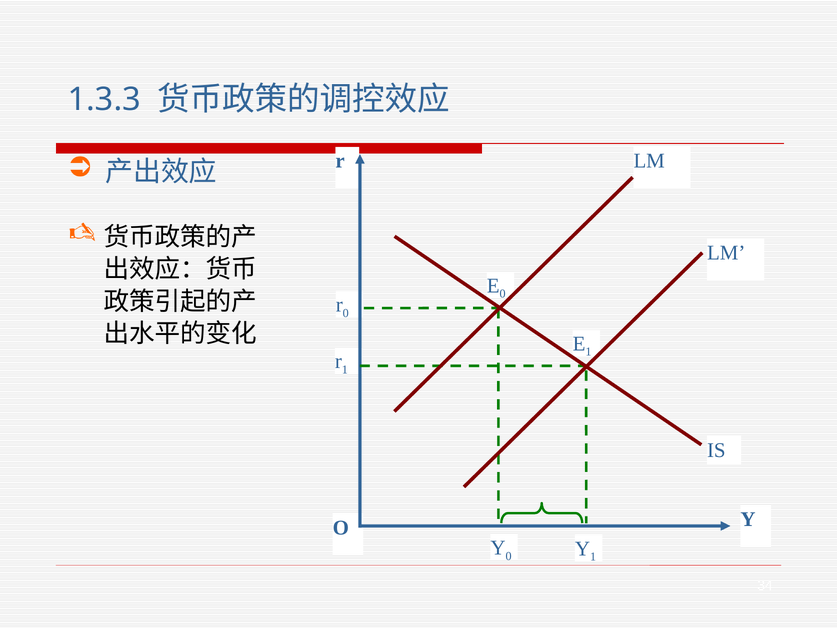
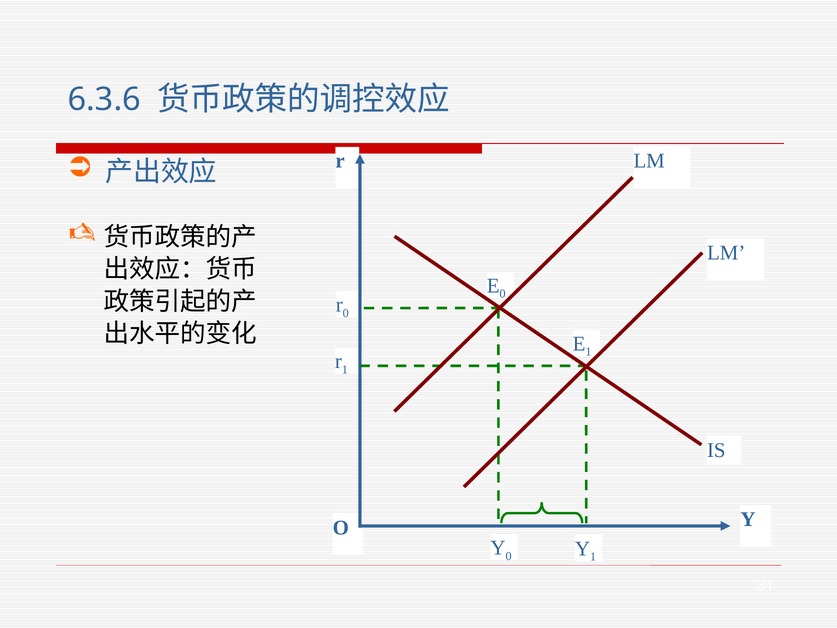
1.3.3: 1.3.3 -> 6.3.6
